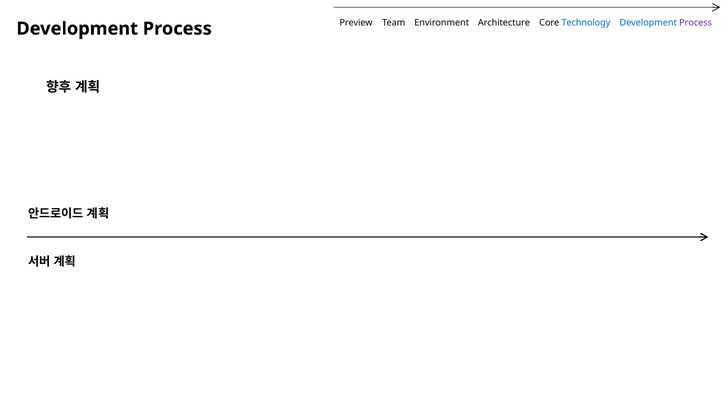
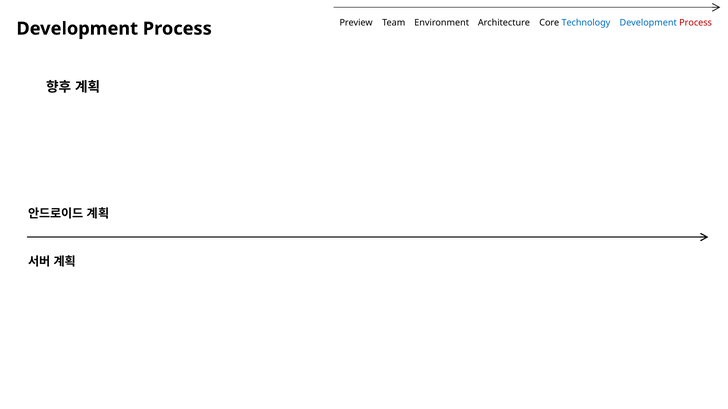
Process at (696, 23) colour: purple -> red
